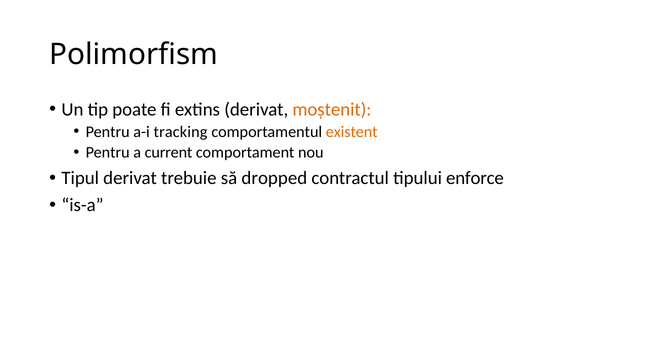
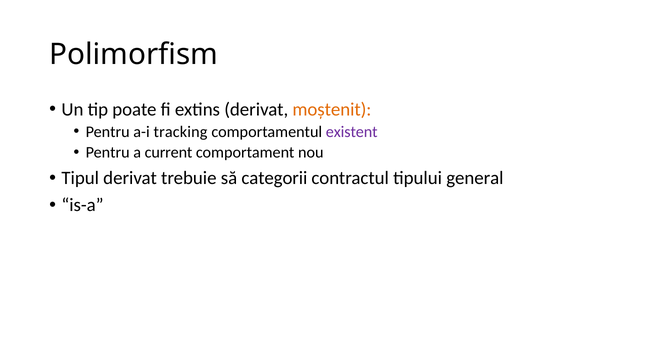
existent colour: orange -> purple
dropped: dropped -> categorii
enforce: enforce -> general
